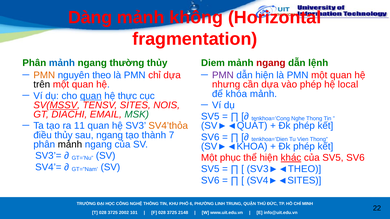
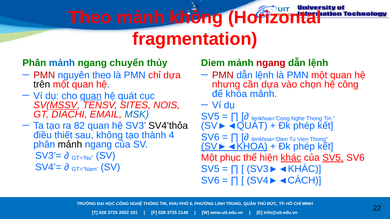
Dàng at (90, 18): Dàng -> Theo
thường: thường -> chuyển
PMN at (44, 75) colour: orange -> red
PMN at (223, 75) colour: purple -> red
hiện at (265, 75): hiện -> lệnh
vào phép: phép -> chọn
hệ local: local -> công
thực: thực -> quát
MSK colour: green -> blue
11: 11 -> 82
SV4’thỏa colour: orange -> black
điều thủy: thủy -> thiết
sau ngang: ngang -> không
7: 7 -> 4
SV►◄KHOA underline: none -> present
SV5 at (333, 158) underline: none -> present
SV3►◄THEO: SV3►◄THEO -> SV3►◄KHÁC
SV4►◄SITES: SV4►◄SITES -> SV4►◄CÁCH
